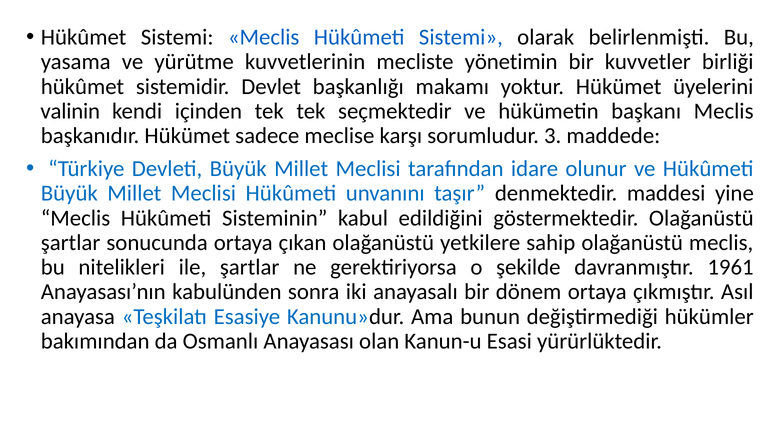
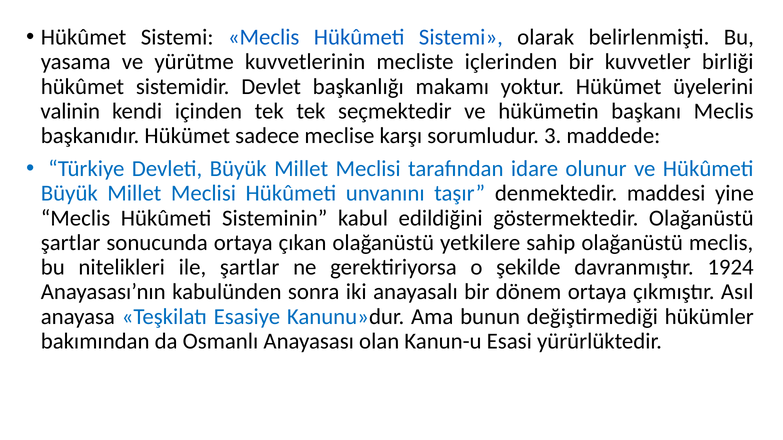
yönetimin: yönetimin -> içlerinden
1961: 1961 -> 1924
